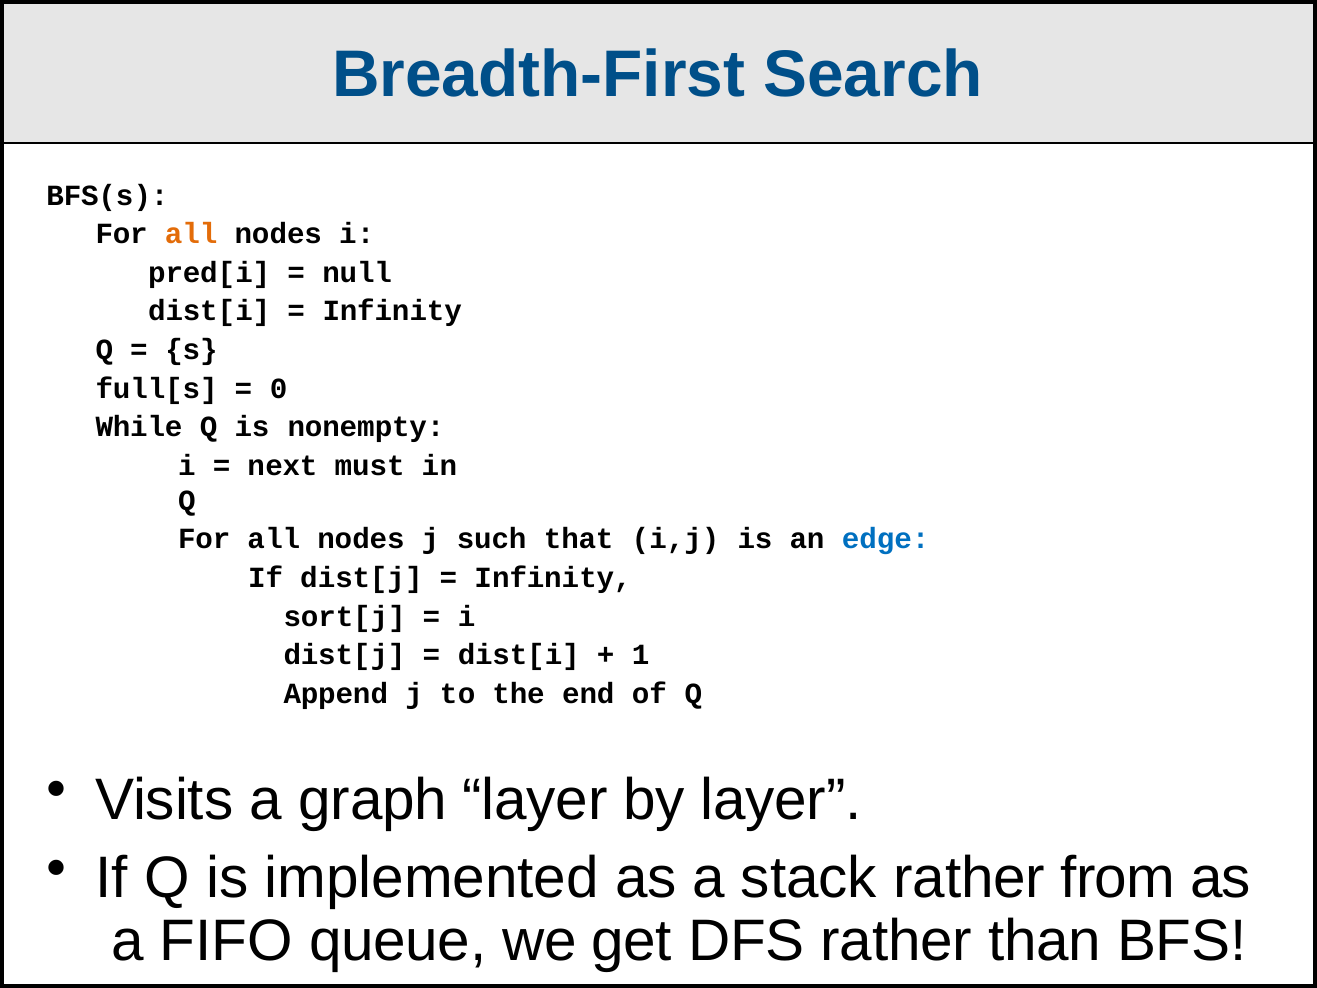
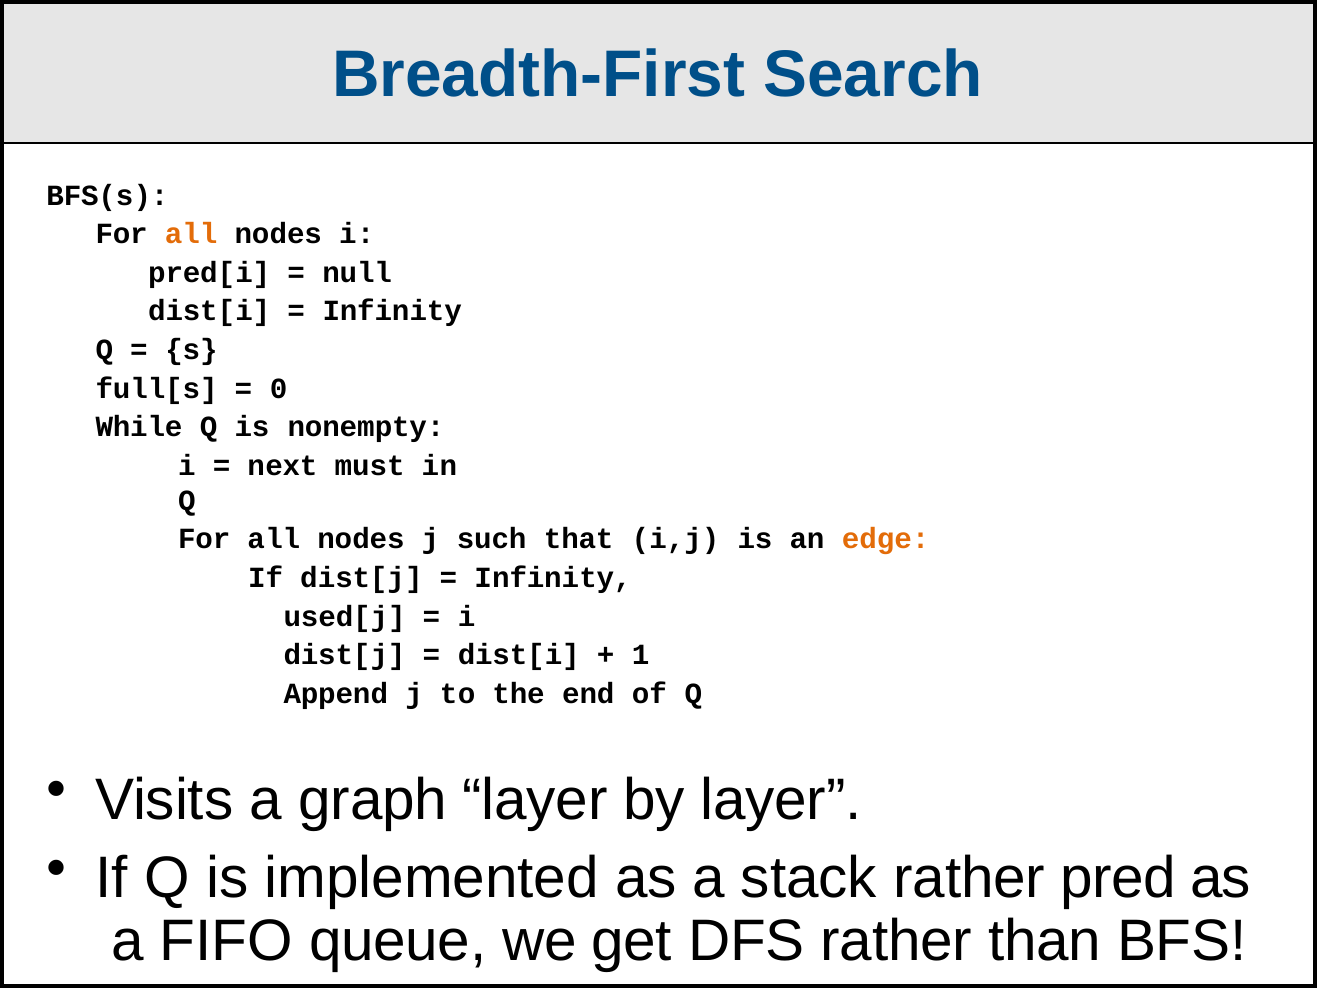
edge colour: blue -> orange
sort[j: sort[j -> used[j
from: from -> pred
